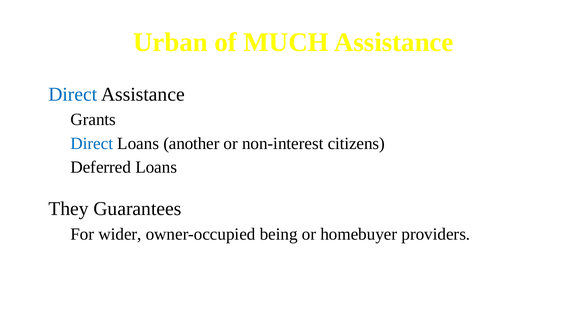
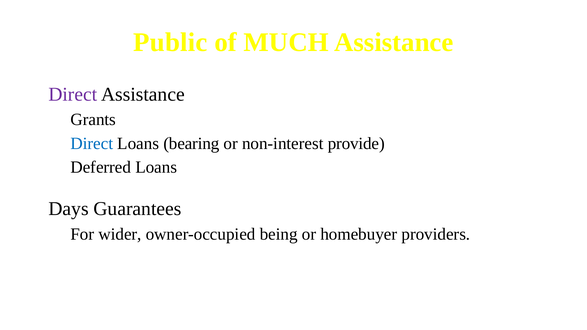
Urban: Urban -> Public
Direct at (73, 94) colour: blue -> purple
another: another -> bearing
citizens: citizens -> provide
They: They -> Days
